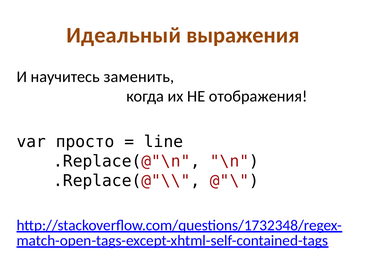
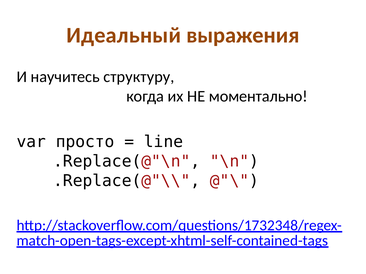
заменить: заменить -> структуру
отображения: отображения -> моментально
